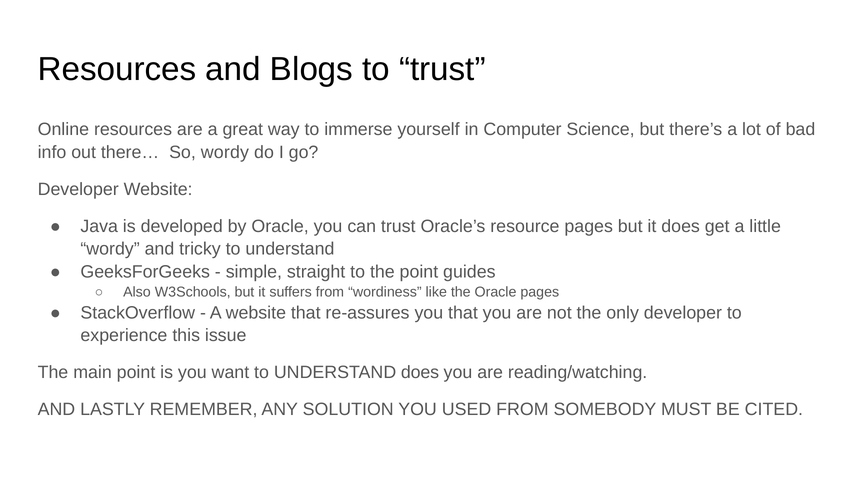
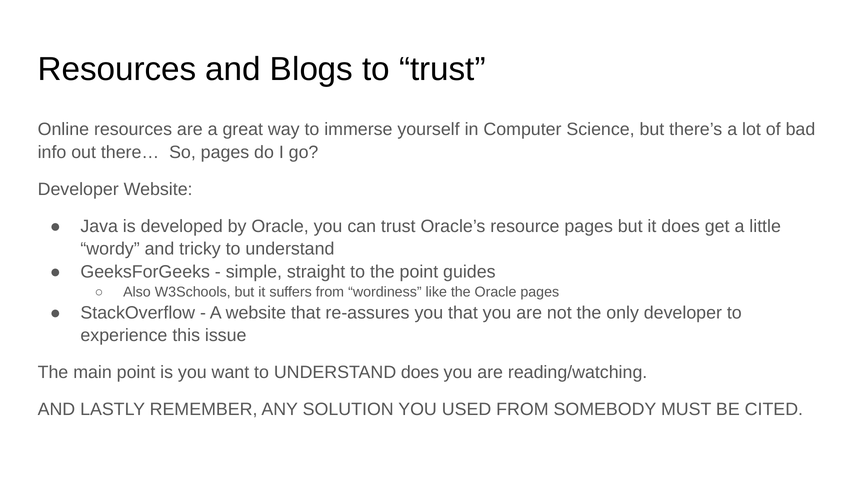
So wordy: wordy -> pages
